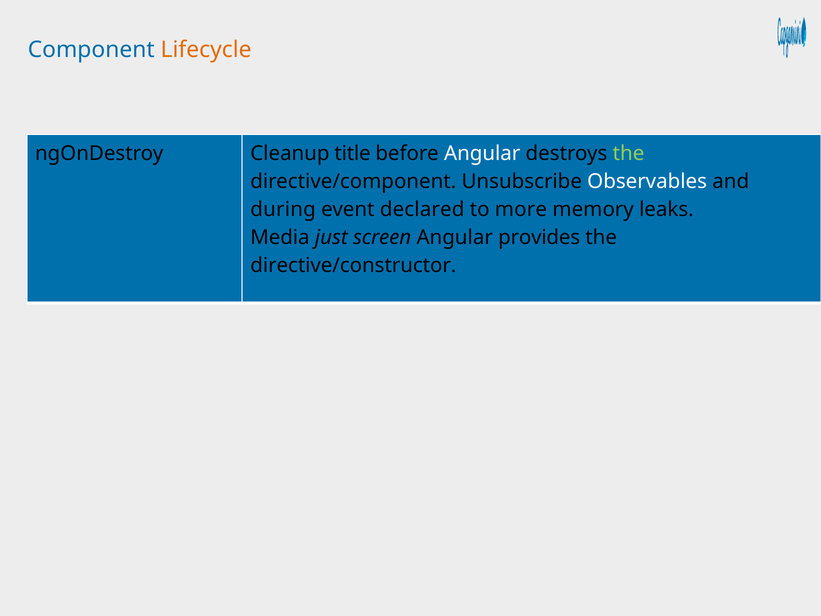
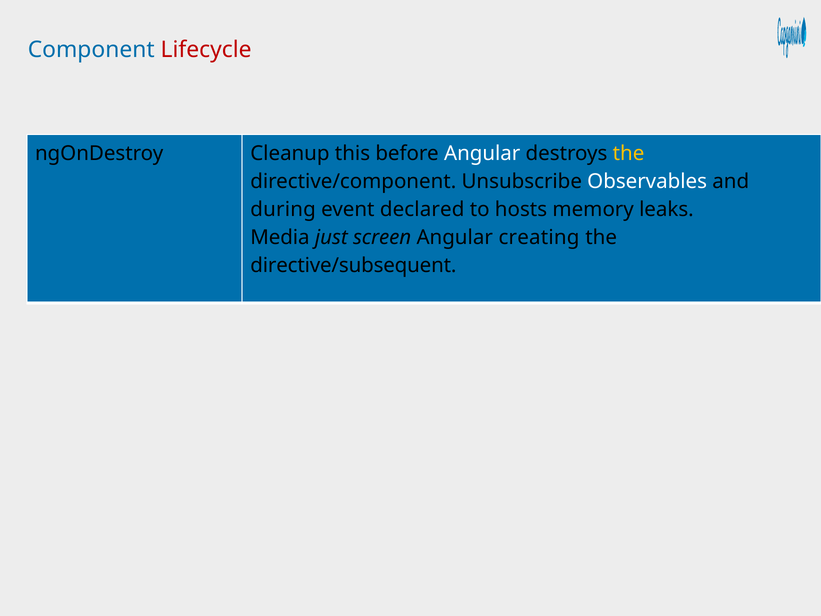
Lifecycle colour: orange -> red
title: title -> this
the at (629, 153) colour: light green -> yellow
more: more -> hosts
provides: provides -> creating
directive/constructor: directive/constructor -> directive/subsequent
